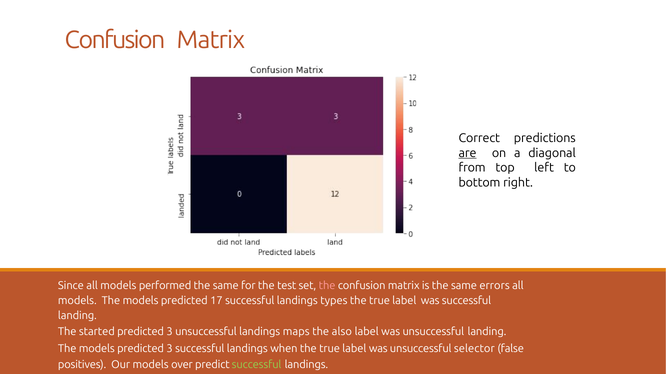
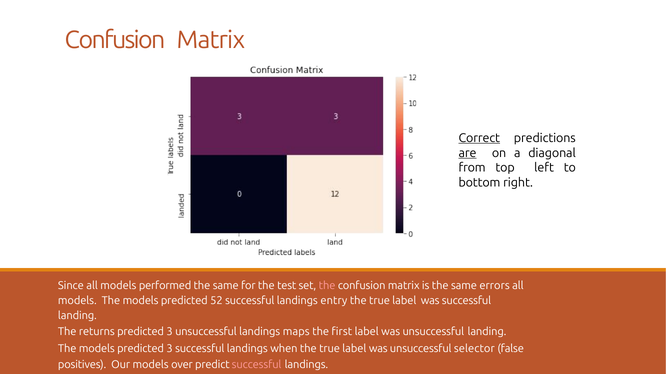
Correct underline: none -> present
17: 17 -> 52
types: types -> entry
started: started -> returns
also: also -> first
successful at (257, 365) colour: light green -> pink
